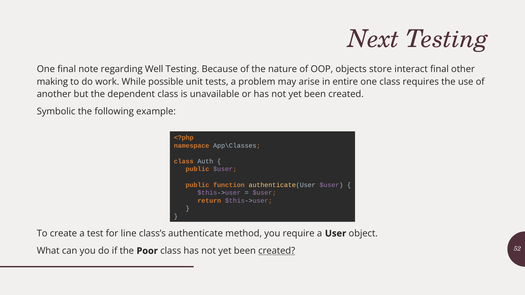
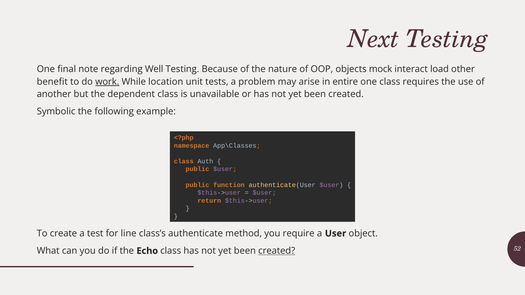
store: store -> mock
interact final: final -> load
making: making -> benefit
work underline: none -> present
possible: possible -> location
Poor: Poor -> Echo
